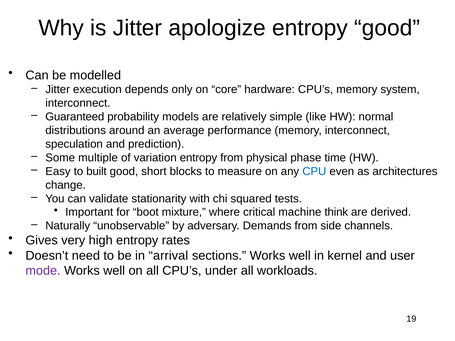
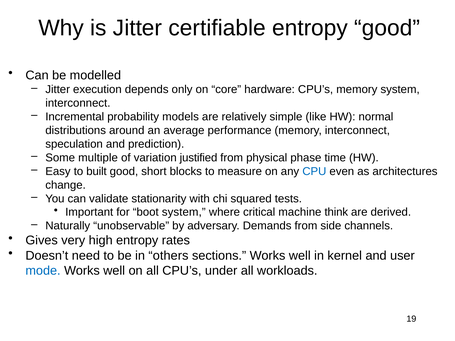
apologize: apologize -> certifiable
Guaranteed: Guaranteed -> Incremental
variation entropy: entropy -> justified
boot mixture: mixture -> system
arrival: arrival -> others
mode colour: purple -> blue
